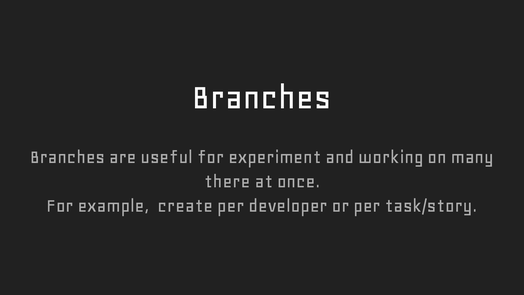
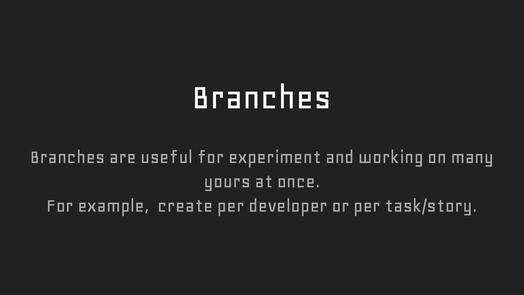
there: there -> yours
